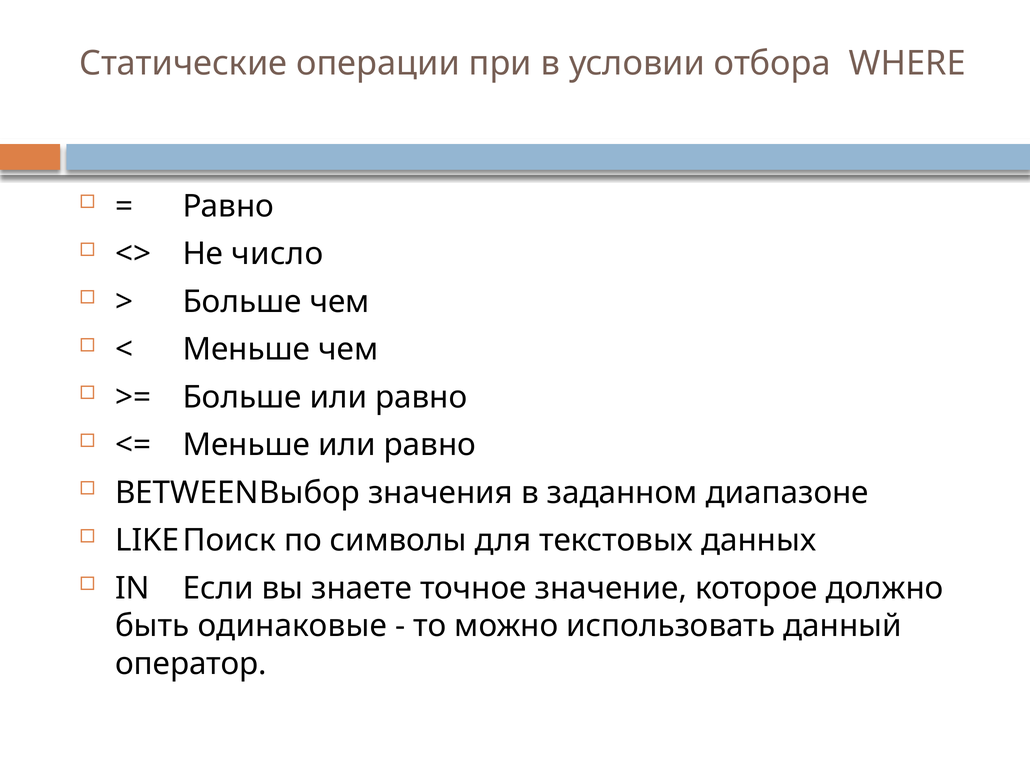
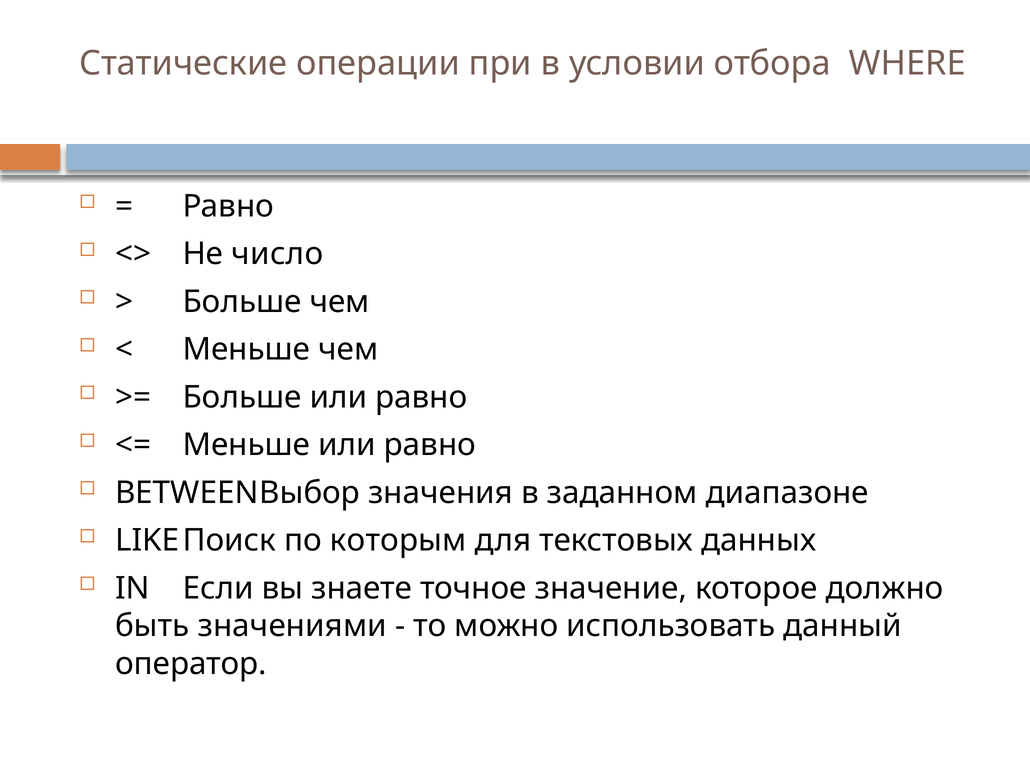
символы: символы -> которым
одинаковые: одинаковые -> значениями
